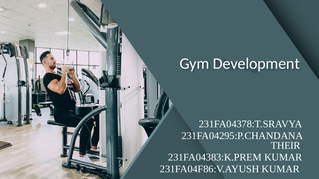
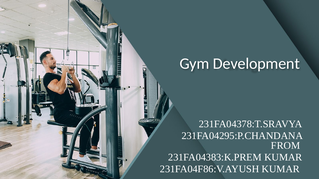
THEIR: THEIR -> FROM
